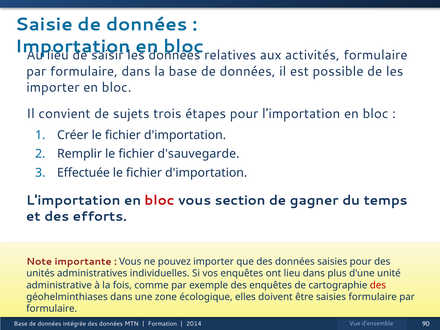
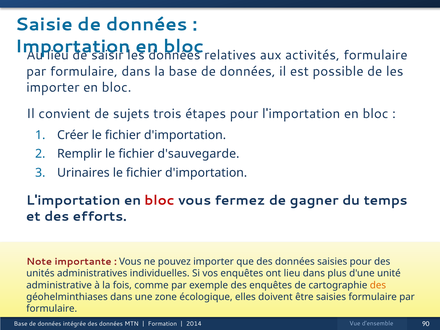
Effectuée: Effectuée -> Urinaires
section: section -> fermez
des at (378, 285) colour: red -> orange
